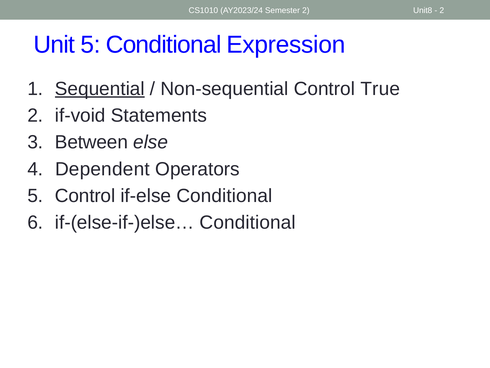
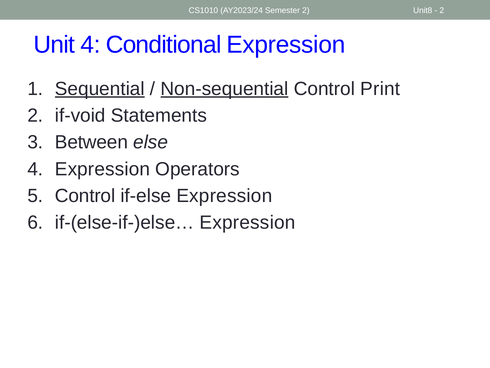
Unit 5: 5 -> 4
Non-sequential underline: none -> present
True: True -> Print
Dependent at (102, 169): Dependent -> Expression
if-else Conditional: Conditional -> Expression
if-(else-if-)else… Conditional: Conditional -> Expression
